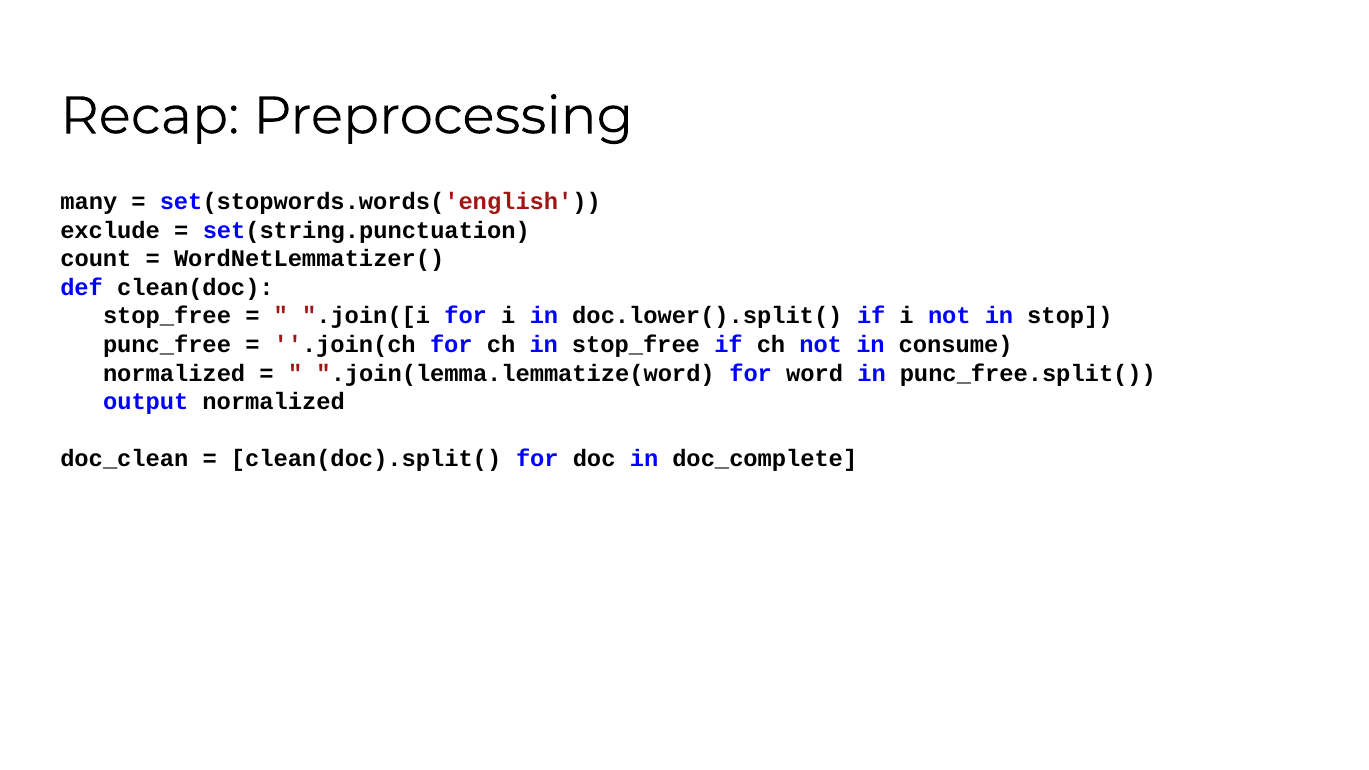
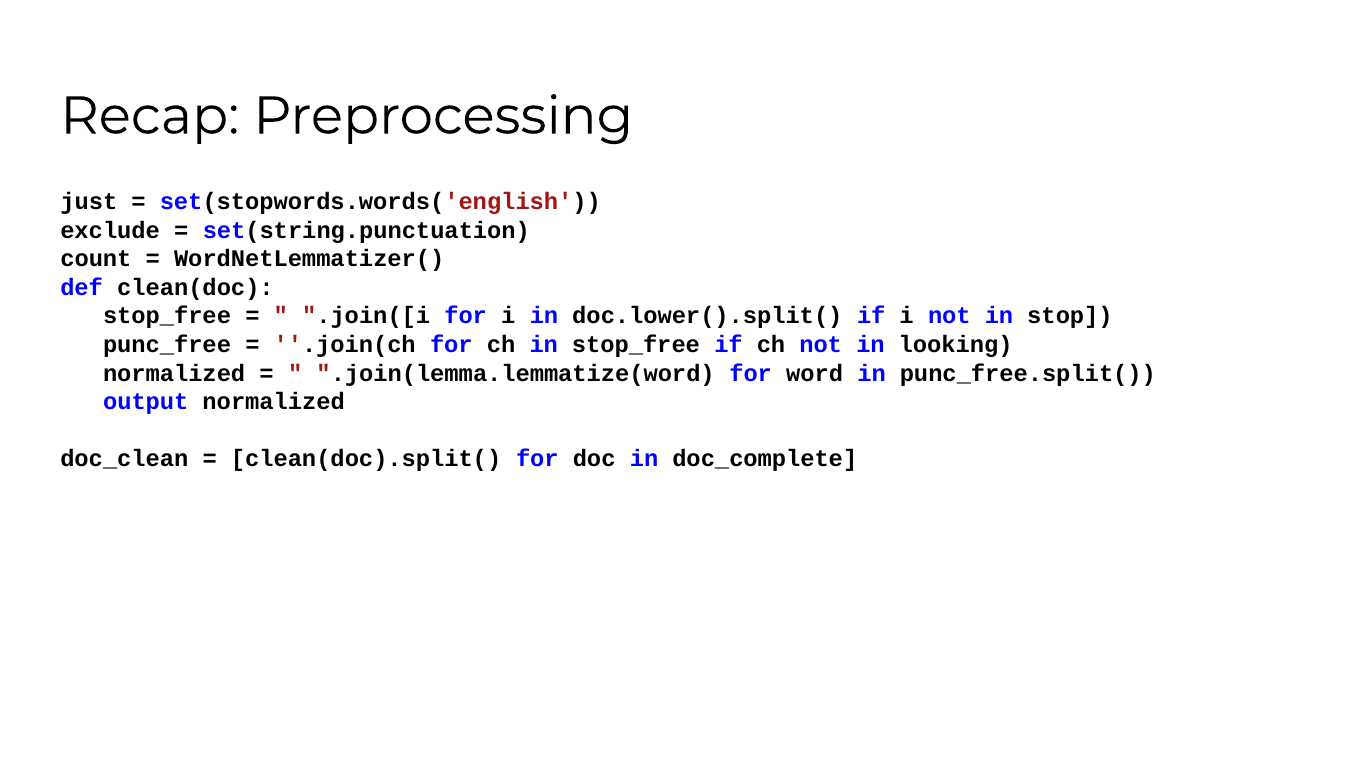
many: many -> just
consume: consume -> looking
